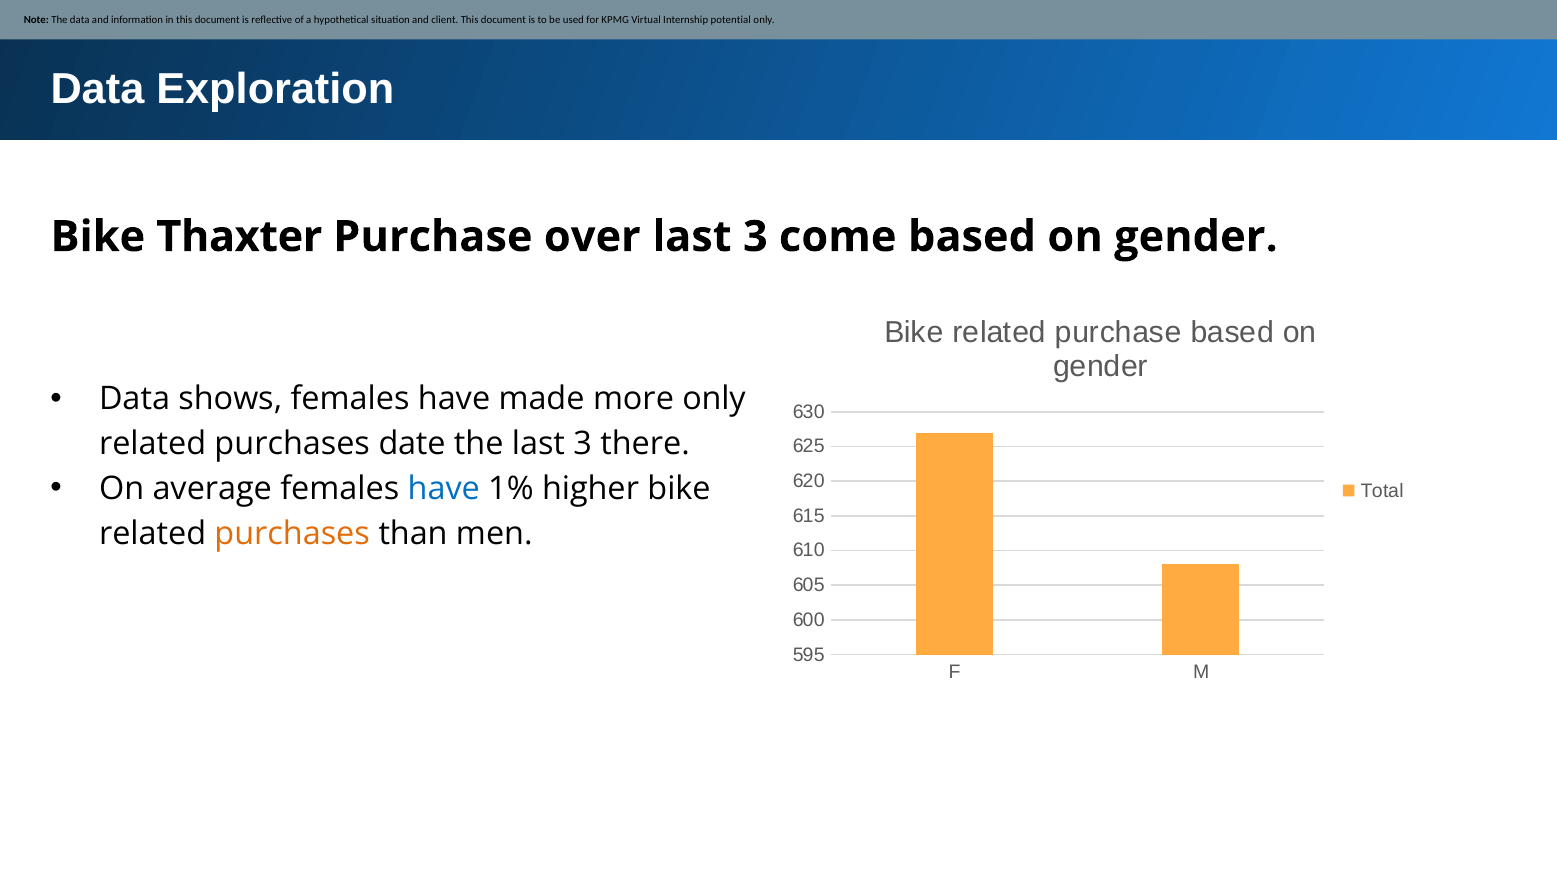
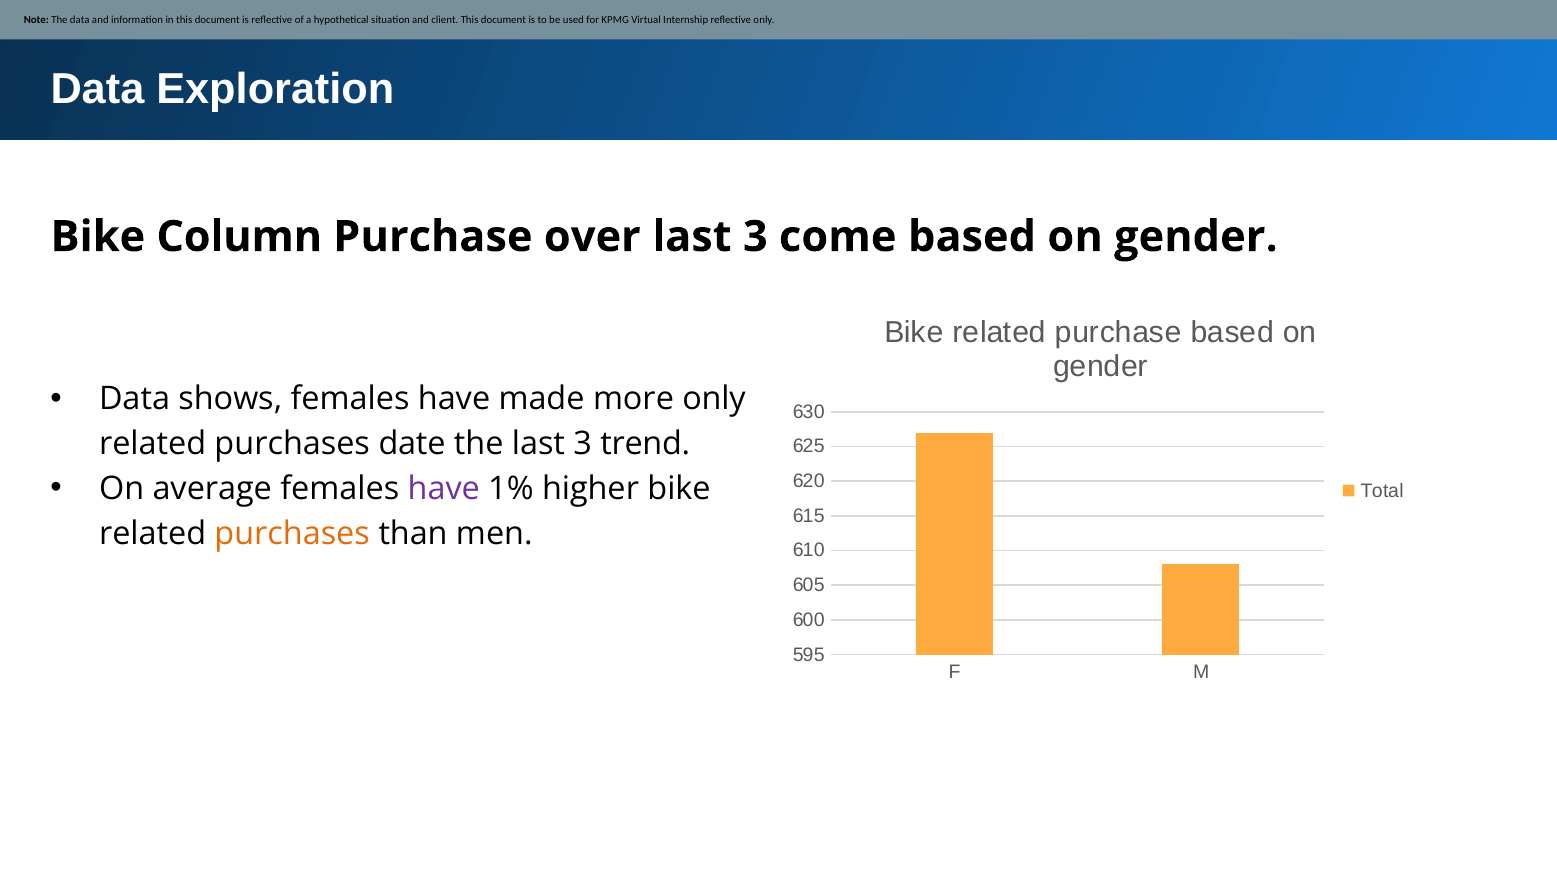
Internship potential: potential -> reflective
Thaxter: Thaxter -> Column
there: there -> trend
have at (444, 489) colour: blue -> purple
